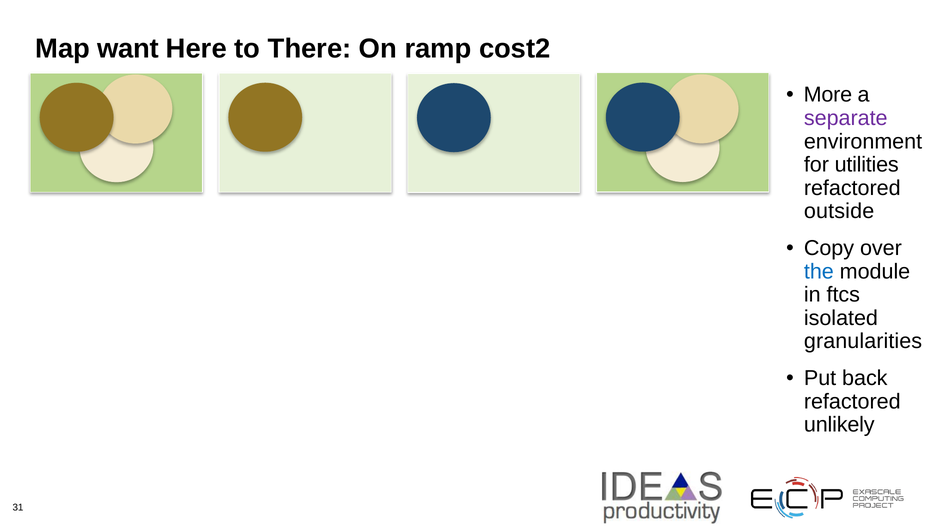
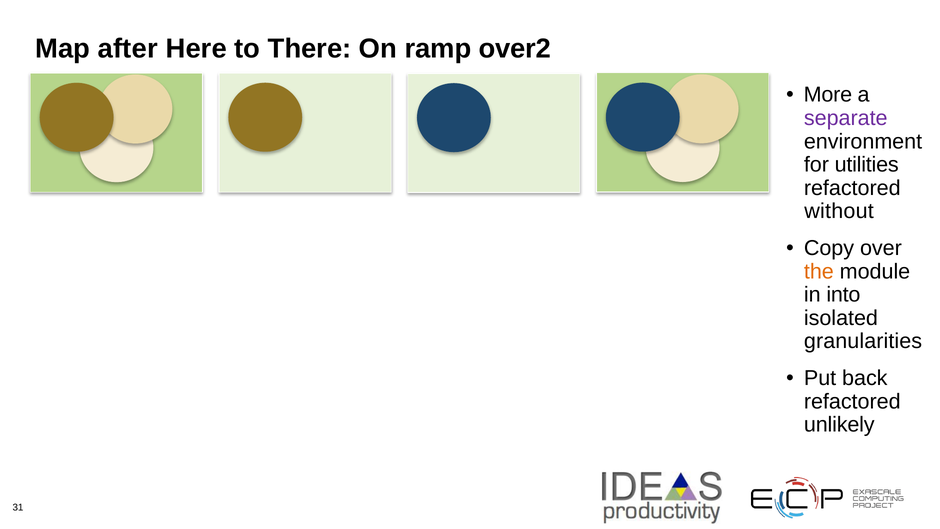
want: want -> after
cost2: cost2 -> over2
outside: outside -> without
the colour: blue -> orange
ftcs: ftcs -> into
